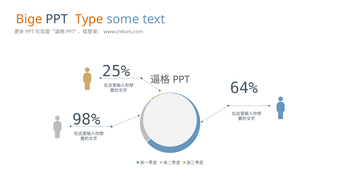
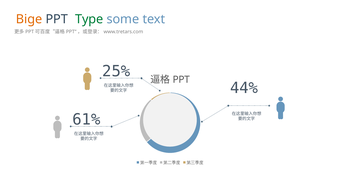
Type colour: orange -> green
64%: 64% -> 44%
98%: 98% -> 61%
